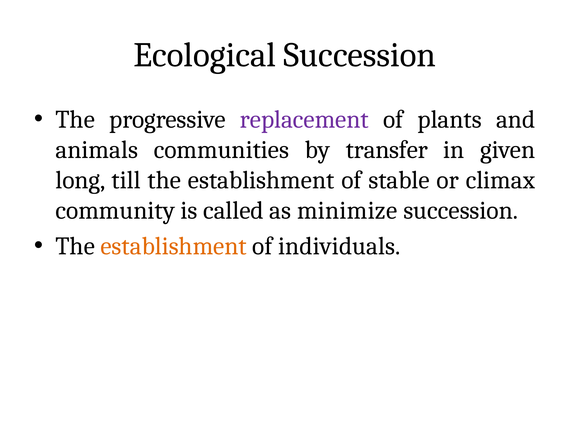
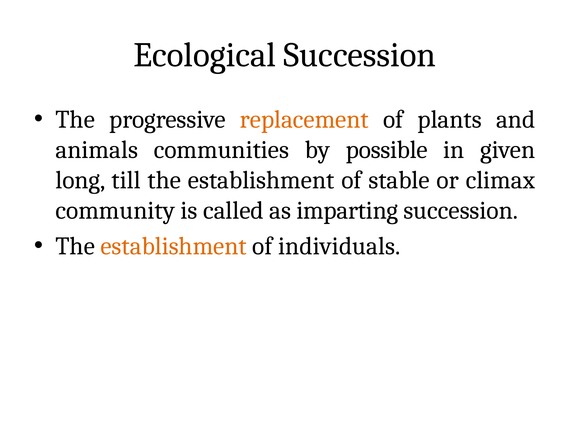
replacement colour: purple -> orange
transfer: transfer -> possible
minimize: minimize -> imparting
